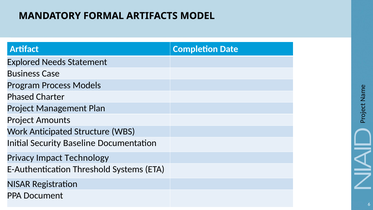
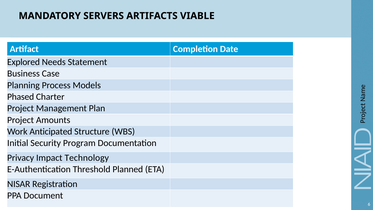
FORMAL: FORMAL -> SERVERS
MODEL: MODEL -> VIABLE
Program: Program -> Planning
Baseline: Baseline -> Program
Systems: Systems -> Planned
